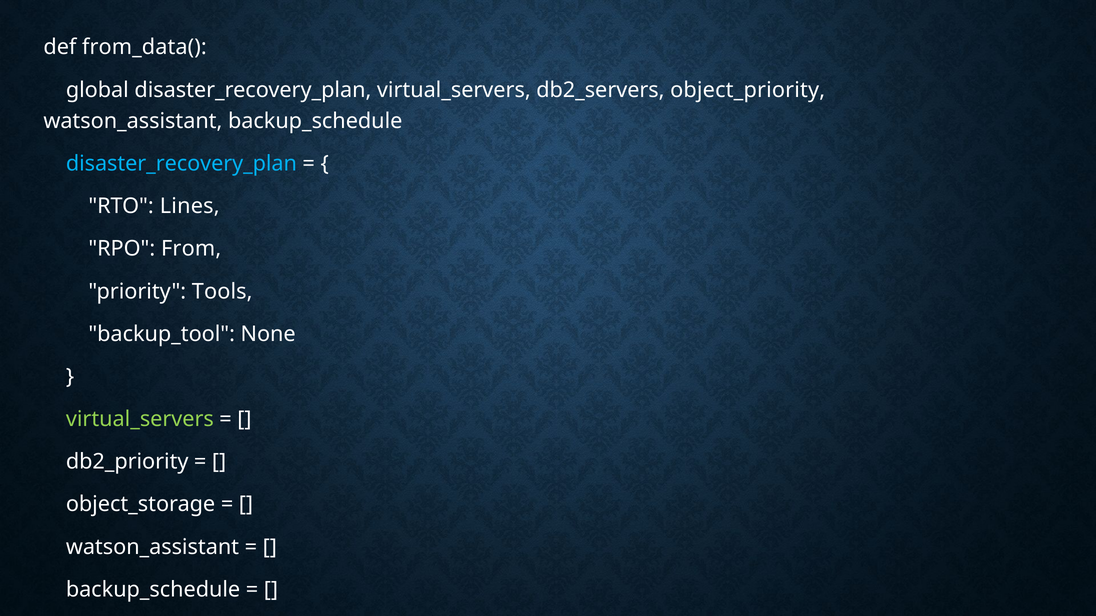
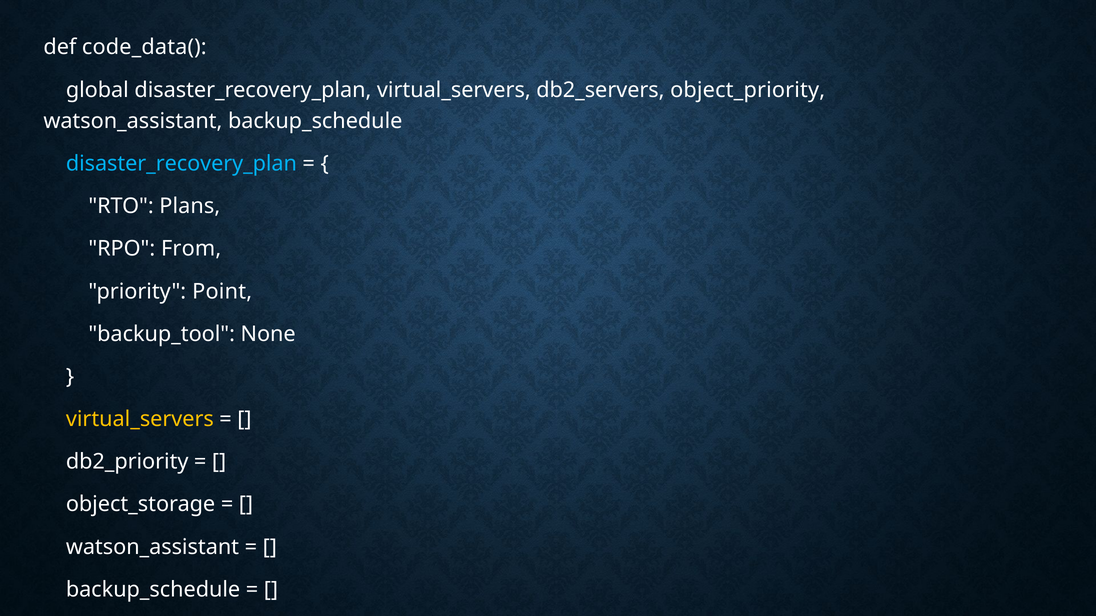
from_data(: from_data( -> code_data(
Lines: Lines -> Plans
Tools: Tools -> Point
virtual_servers at (140, 419) colour: light green -> yellow
